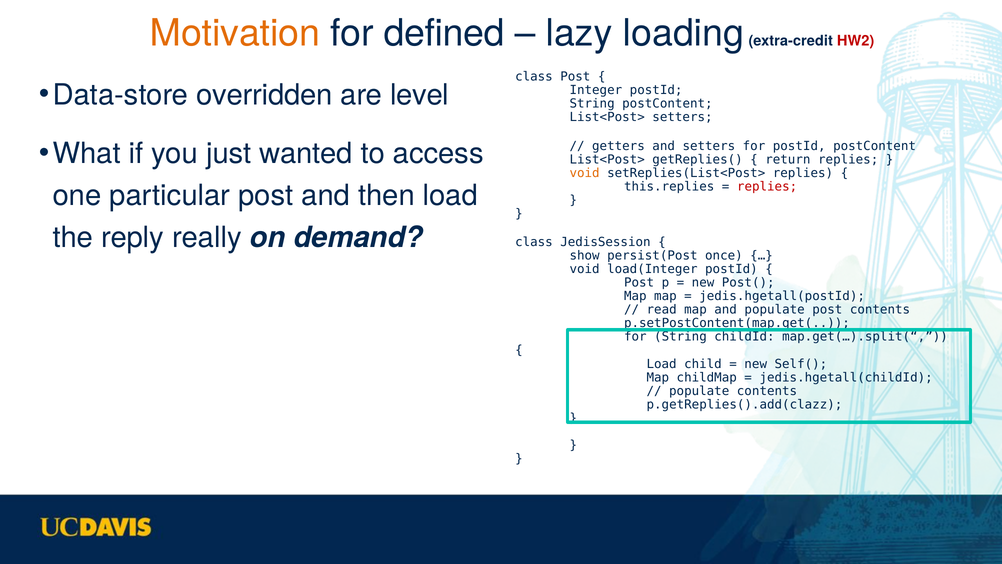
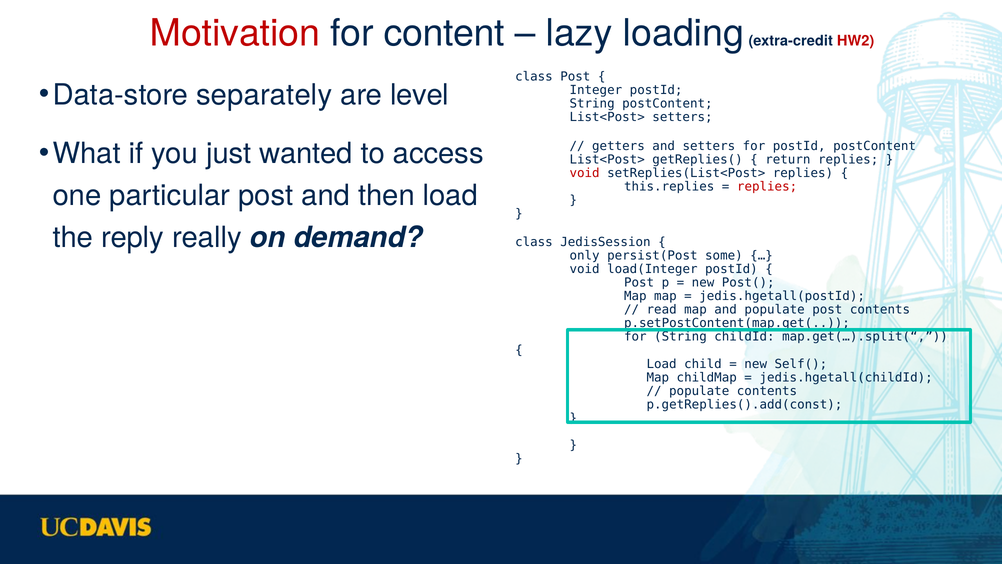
Motivation colour: orange -> red
defined: defined -> content
overridden: overridden -> separately
void at (585, 173) colour: orange -> red
show: show -> only
once: once -> some
p.getReplies().add(clazz: p.getReplies().add(clazz -> p.getReplies().add(const
